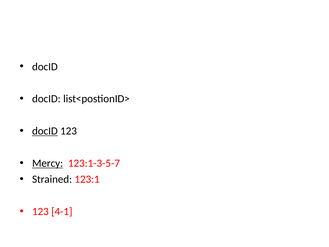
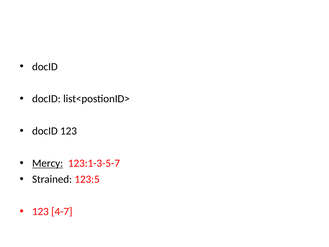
docID at (45, 131) underline: present -> none
123:1: 123:1 -> 123:5
4-1: 4-1 -> 4-7
